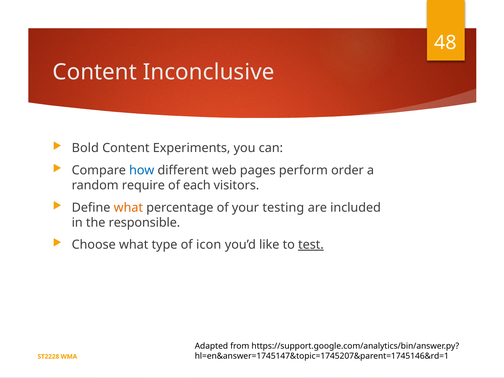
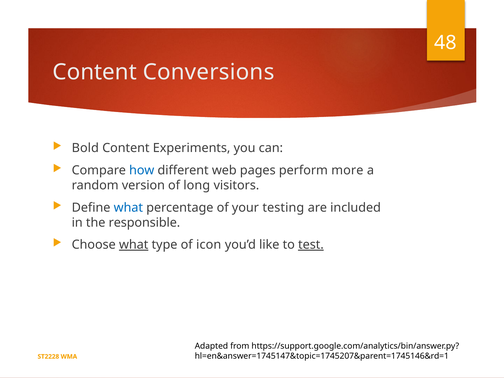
Inconclusive: Inconclusive -> Conversions
order: order -> more
require: require -> version
each: each -> long
what at (128, 208) colour: orange -> blue
what at (134, 245) underline: none -> present
